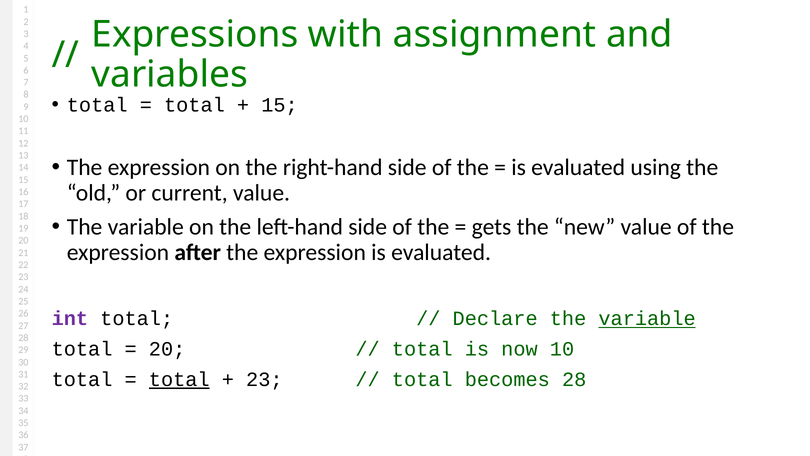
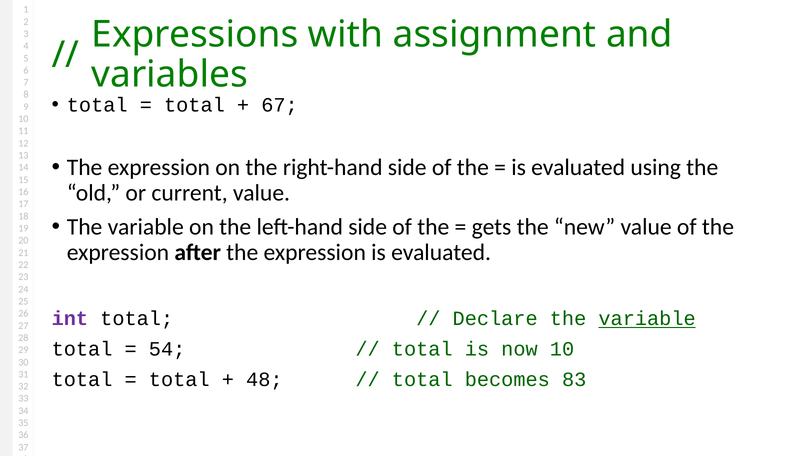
15 at (280, 105): 15 -> 67
20 at (167, 349): 20 -> 54
total at (179, 379) underline: present -> none
23 at (264, 379): 23 -> 48
becomes 28: 28 -> 83
